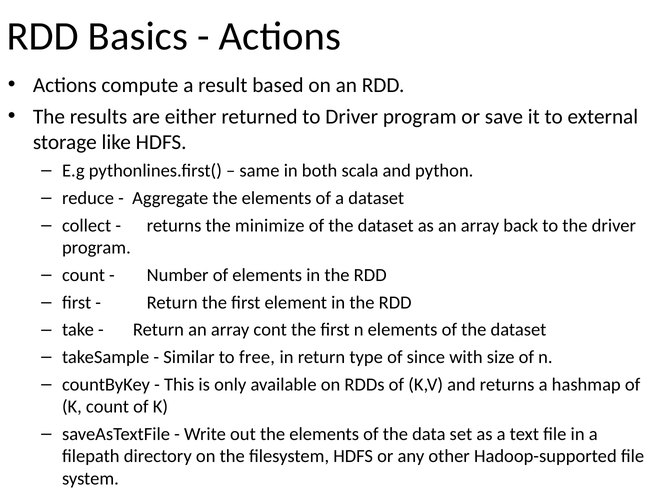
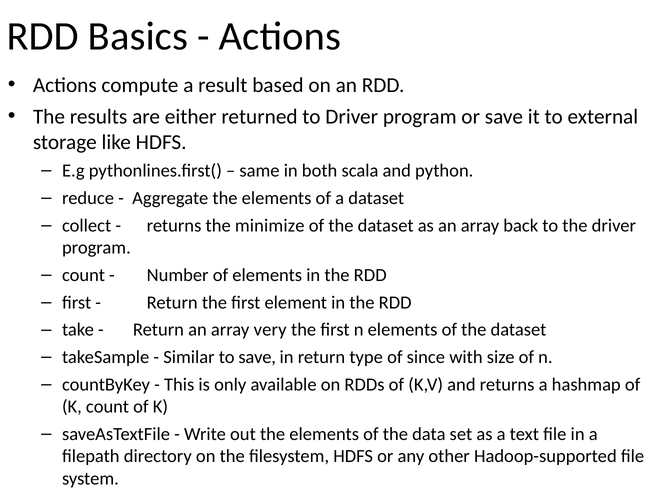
cont: cont -> very
to free: free -> save
